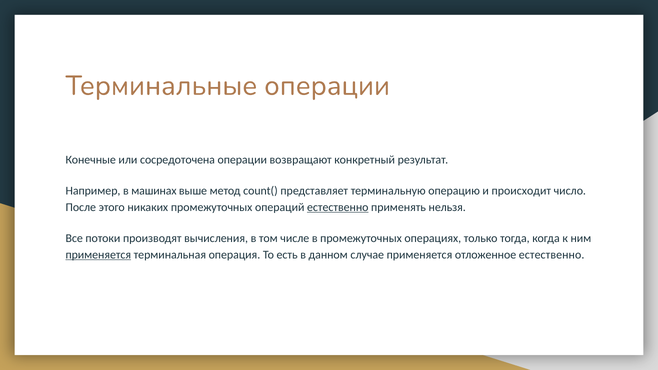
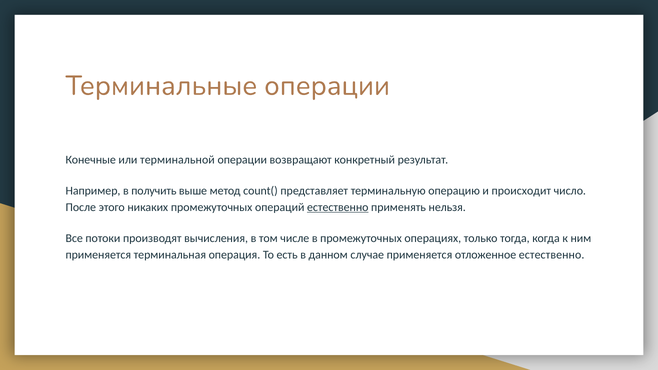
сосредоточена: сосредоточена -> терминальной
машинах: машинах -> получить
применяется at (98, 255) underline: present -> none
